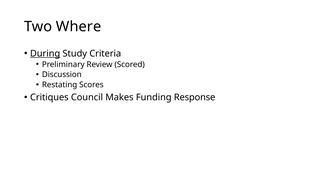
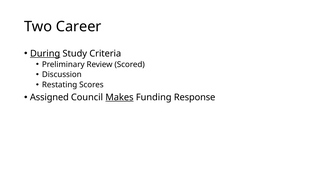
Where: Where -> Career
Critiques: Critiques -> Assigned
Makes underline: none -> present
